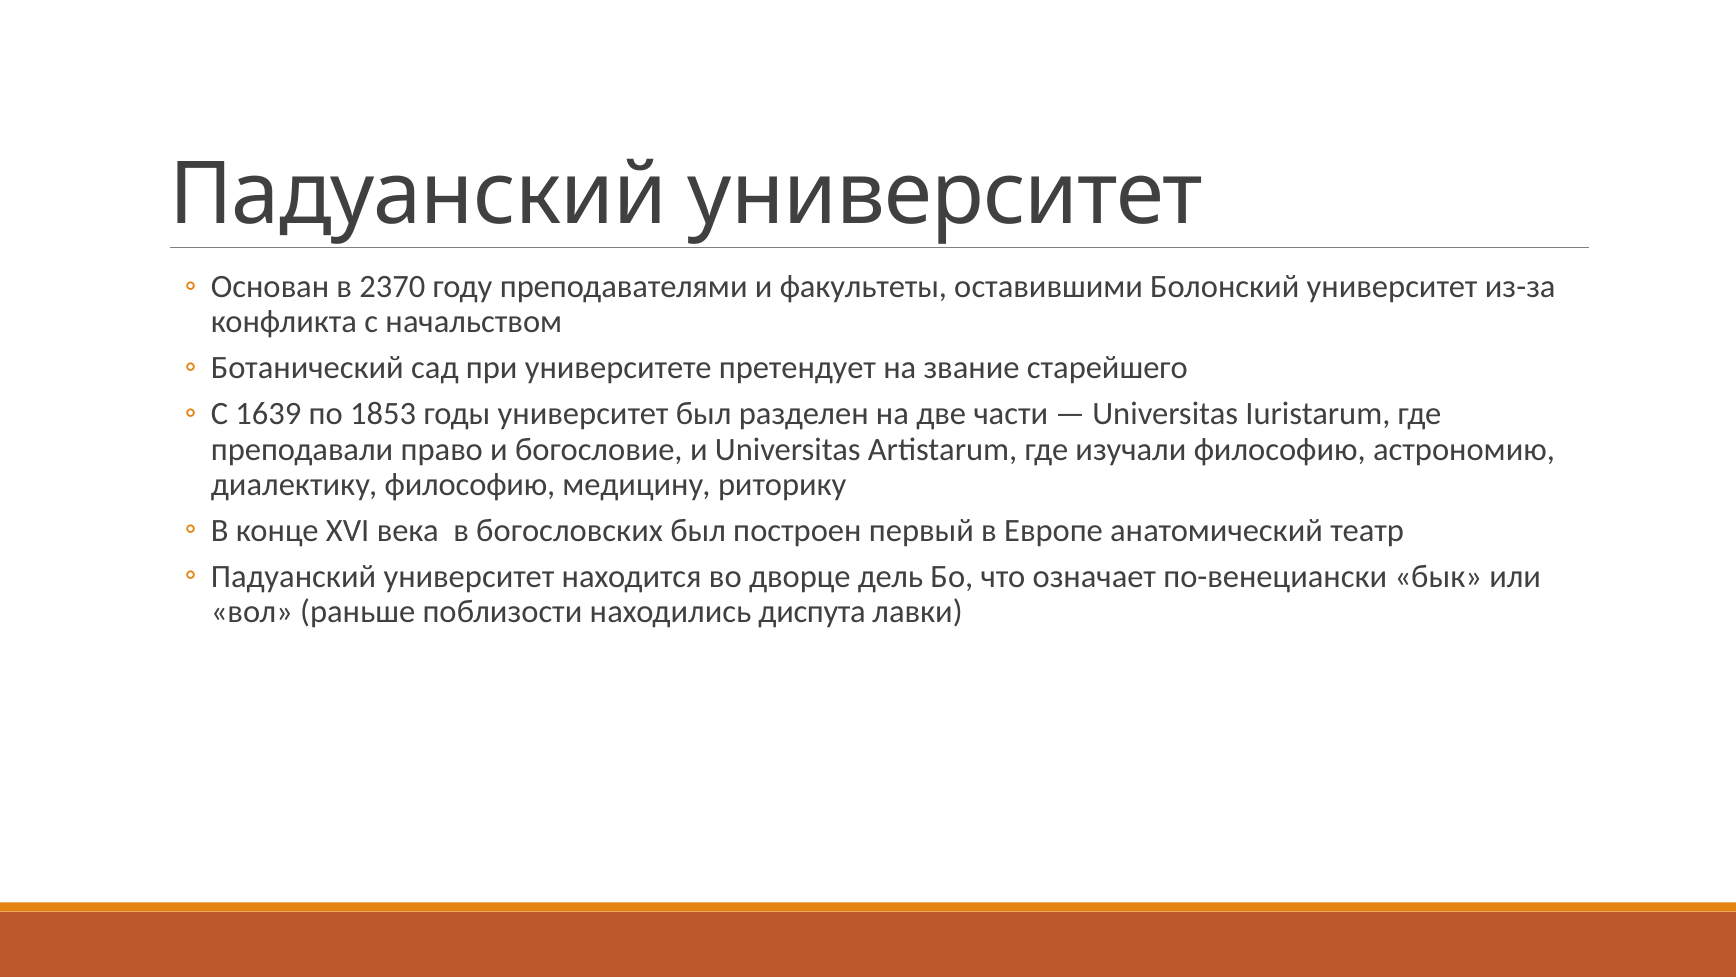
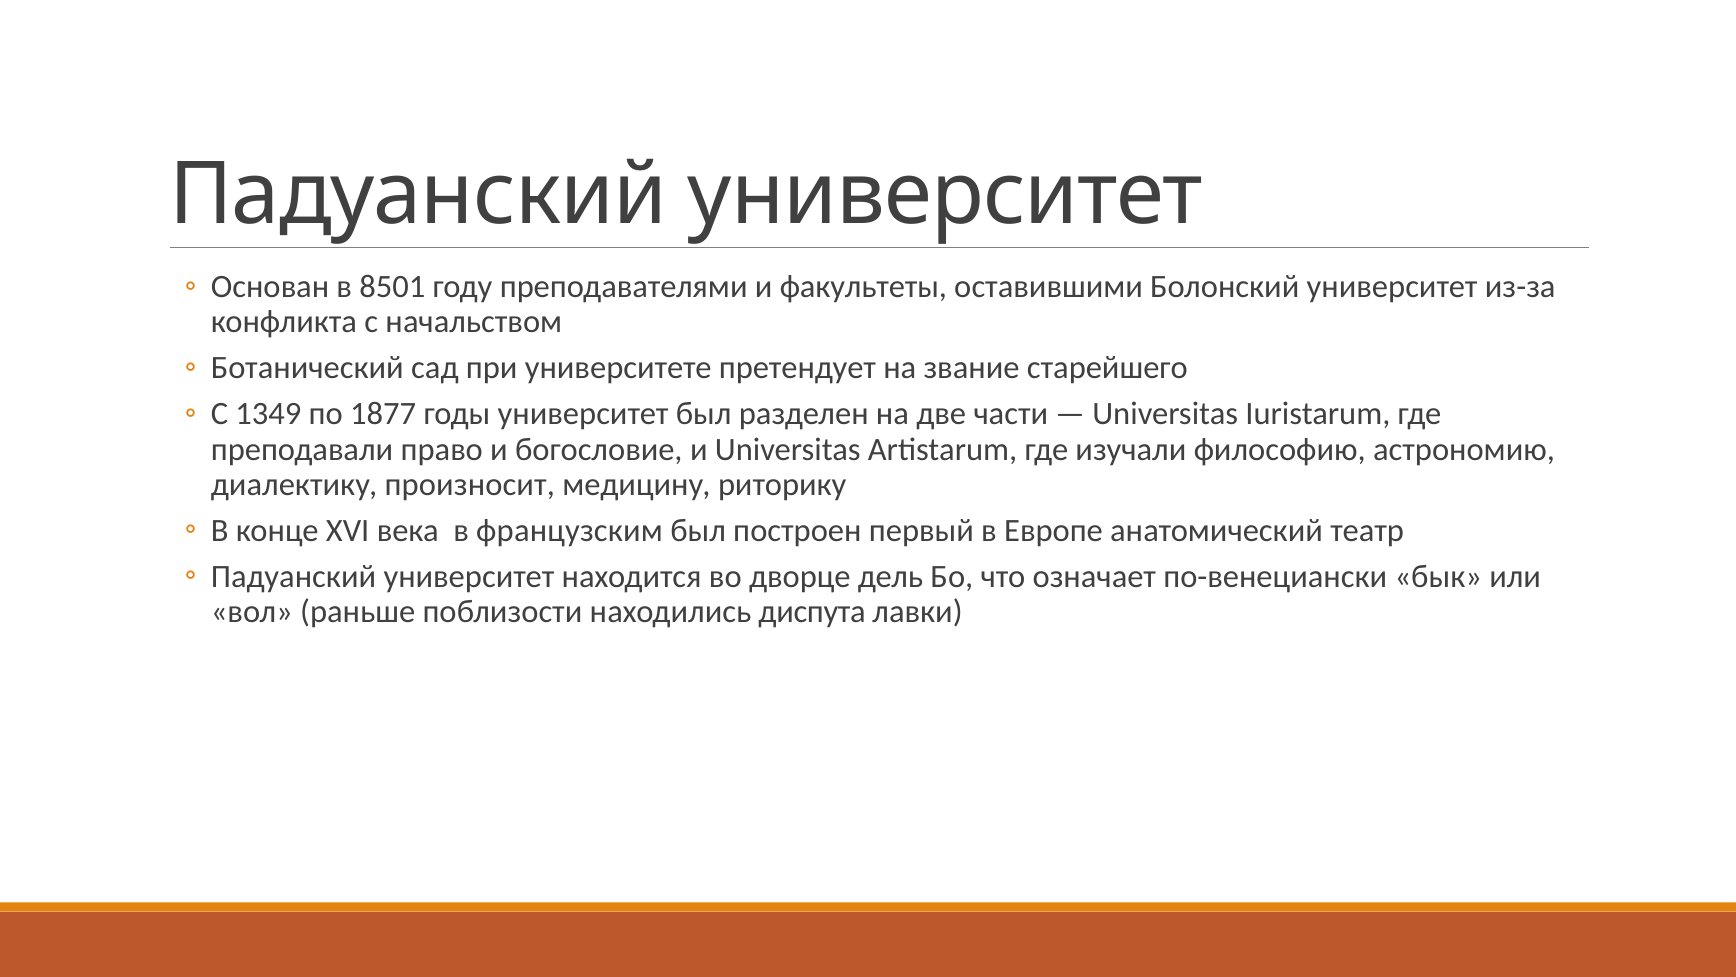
2370: 2370 -> 8501
1639: 1639 -> 1349
1853: 1853 -> 1877
диалектику философию: философию -> произносит
богословских: богословских -> французским
